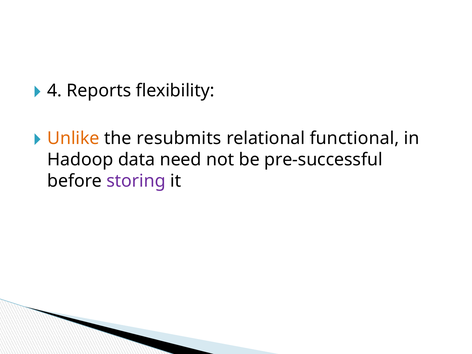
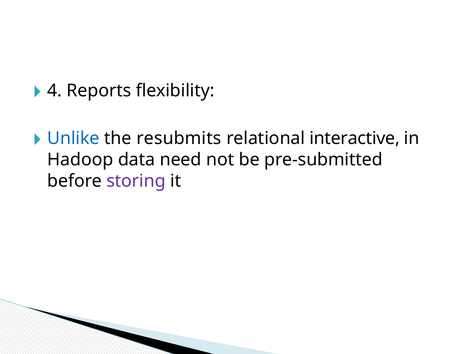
Unlike colour: orange -> blue
functional: functional -> interactive
pre-successful: pre-successful -> pre-submitted
